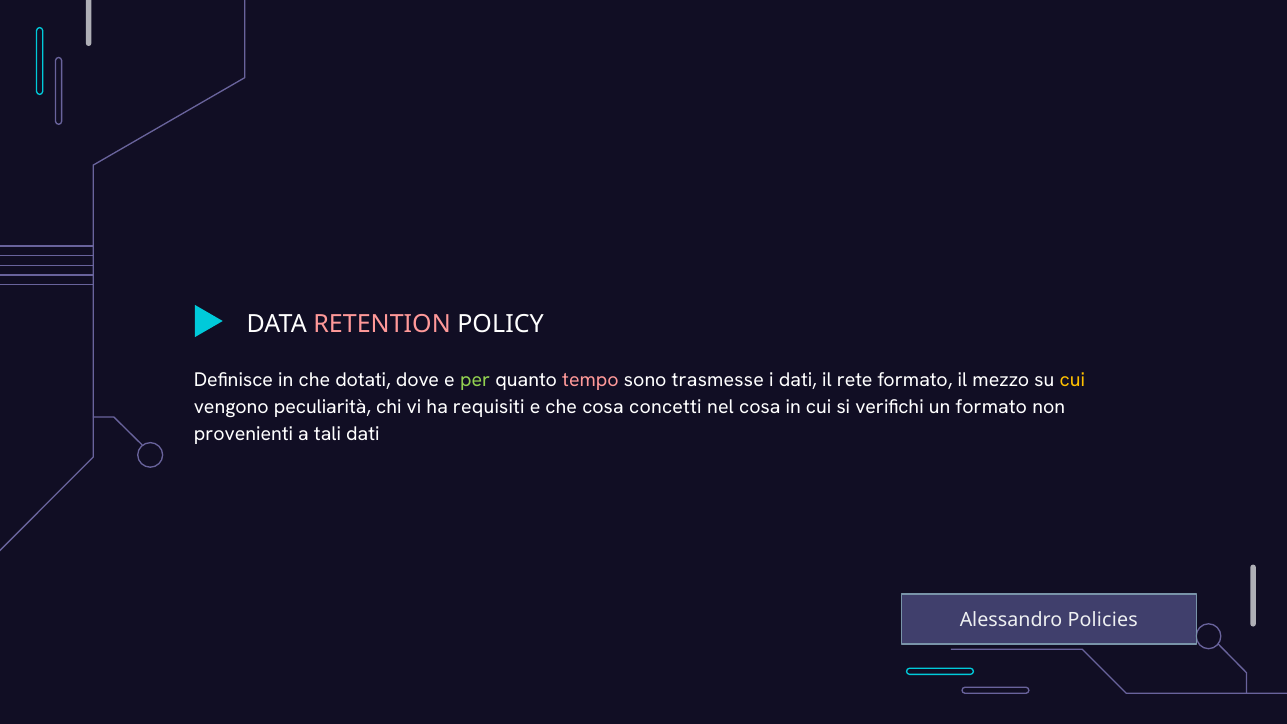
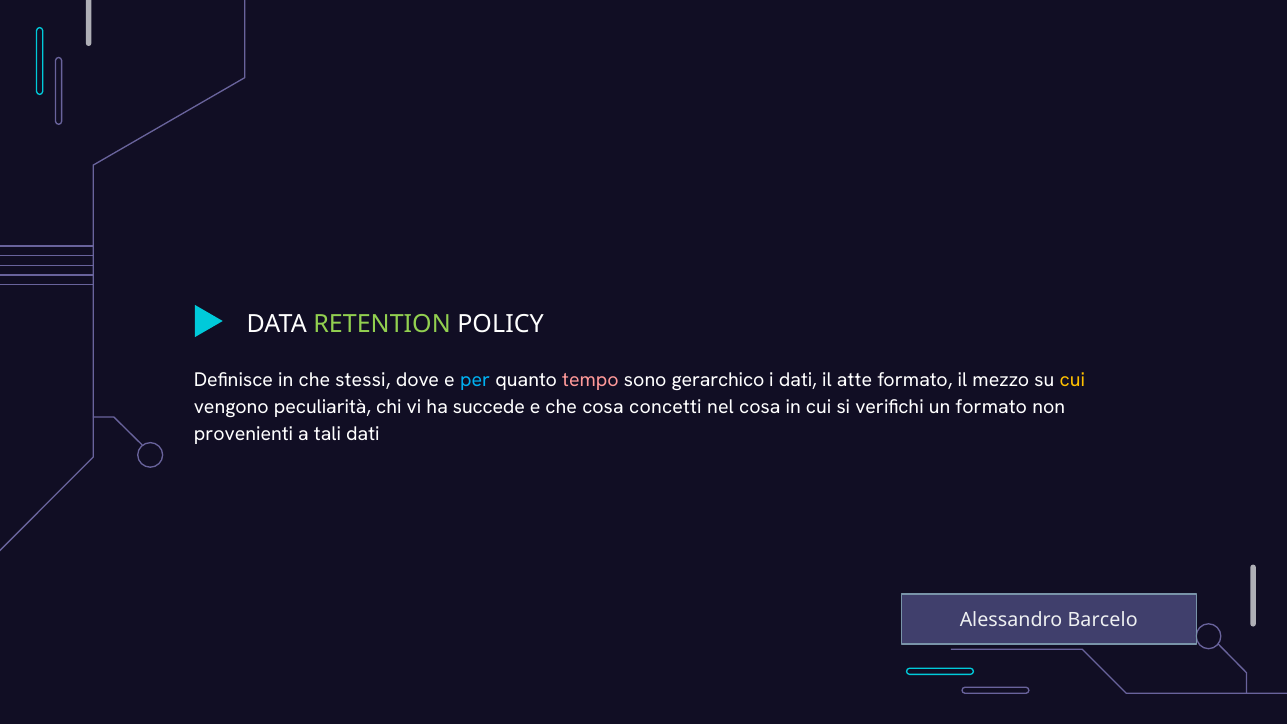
RETENTION colour: pink -> light green
dotati: dotati -> stessi
per colour: light green -> light blue
trasmesse: trasmesse -> gerarchico
rete: rete -> atte
requisiti: requisiti -> succede
Policies: Policies -> Barcelo
